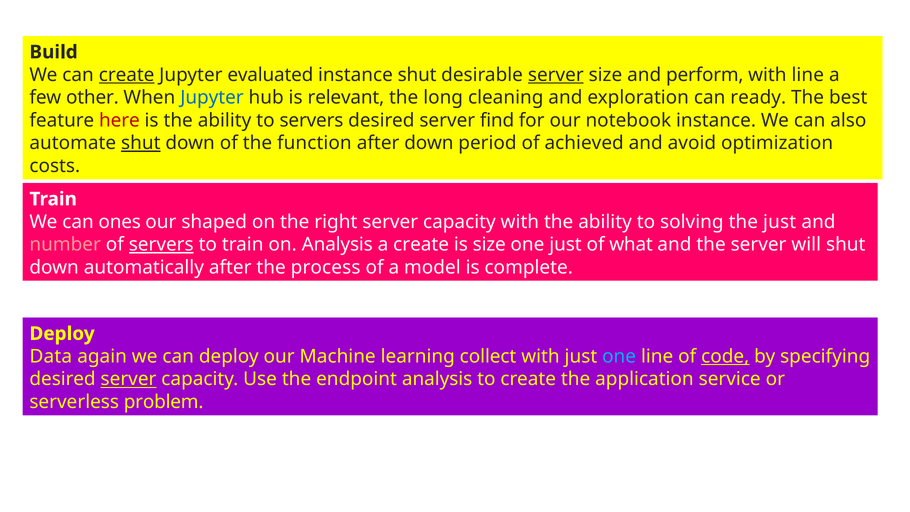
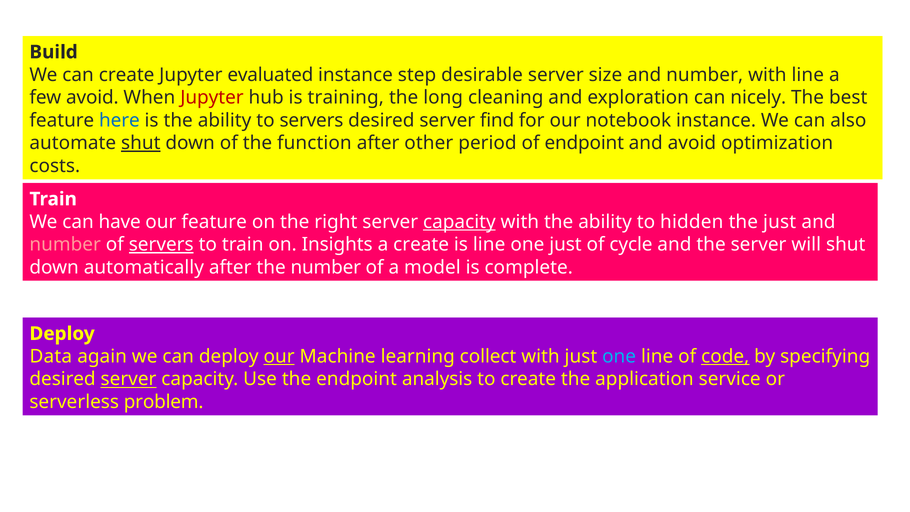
create at (127, 75) underline: present -> none
instance shut: shut -> step
server at (556, 75) underline: present -> none
size and perform: perform -> number
few other: other -> avoid
Jupyter at (212, 98) colour: blue -> red
relevant: relevant -> training
ready: ready -> nicely
here colour: red -> blue
after down: down -> other
of achieved: achieved -> endpoint
ones: ones -> have
our shaped: shaped -> feature
capacity at (459, 222) underline: none -> present
solving: solving -> hidden
on Analysis: Analysis -> Insights
is size: size -> line
what: what -> cycle
the process: process -> number
our at (279, 356) underline: none -> present
